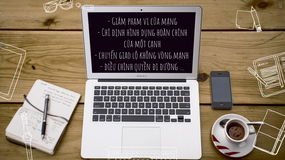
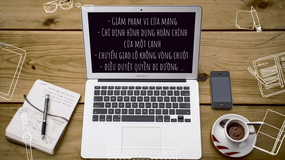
mạnh: mạnh -> chuột
điều chỉnh: chỉnh -> duyệt
